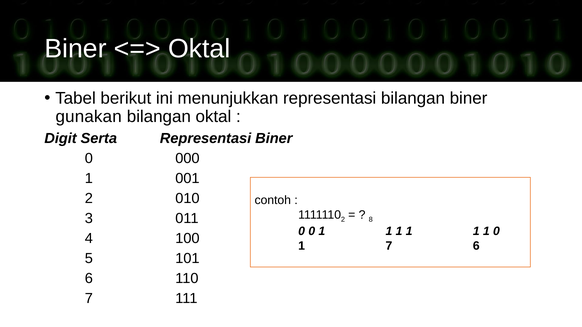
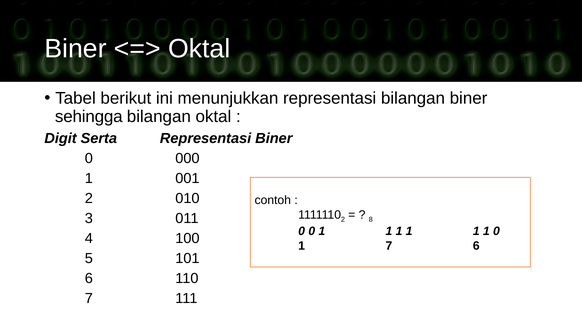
gunakan: gunakan -> sehingga
